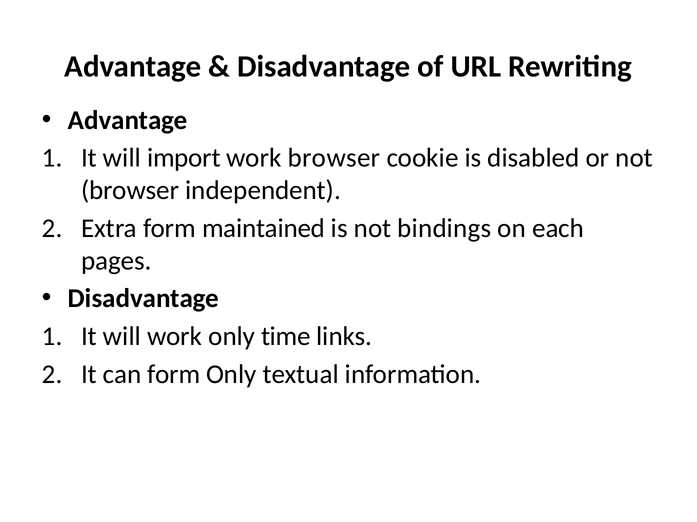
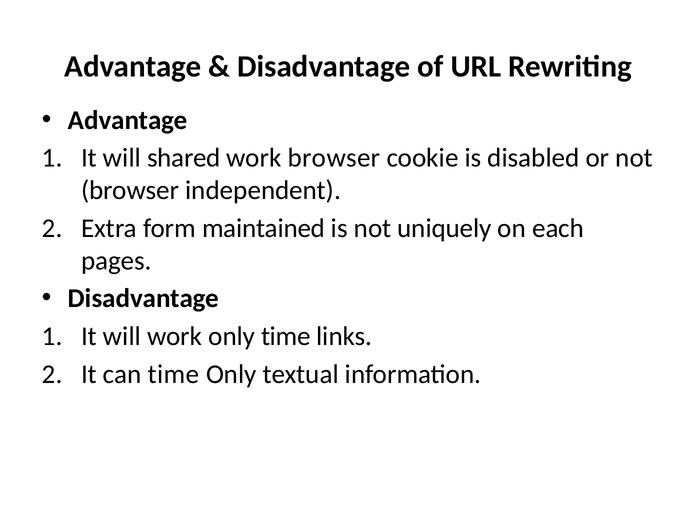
import: import -> shared
bindings: bindings -> uniquely
can form: form -> time
